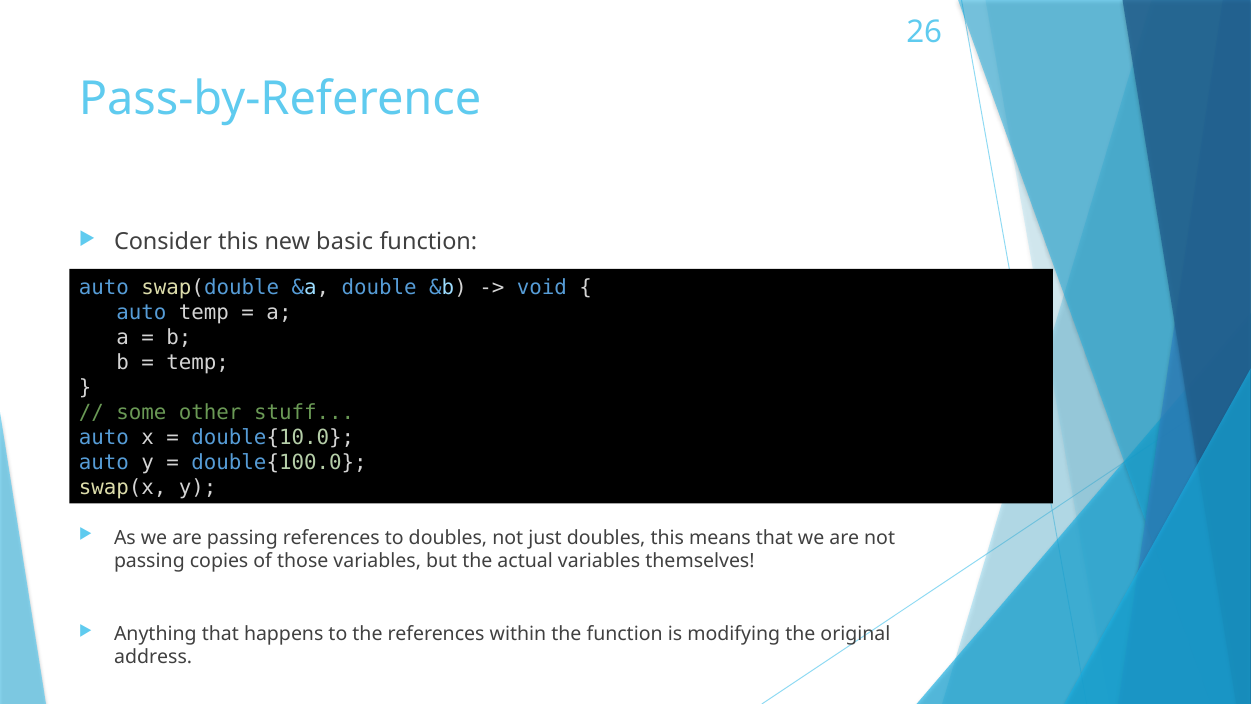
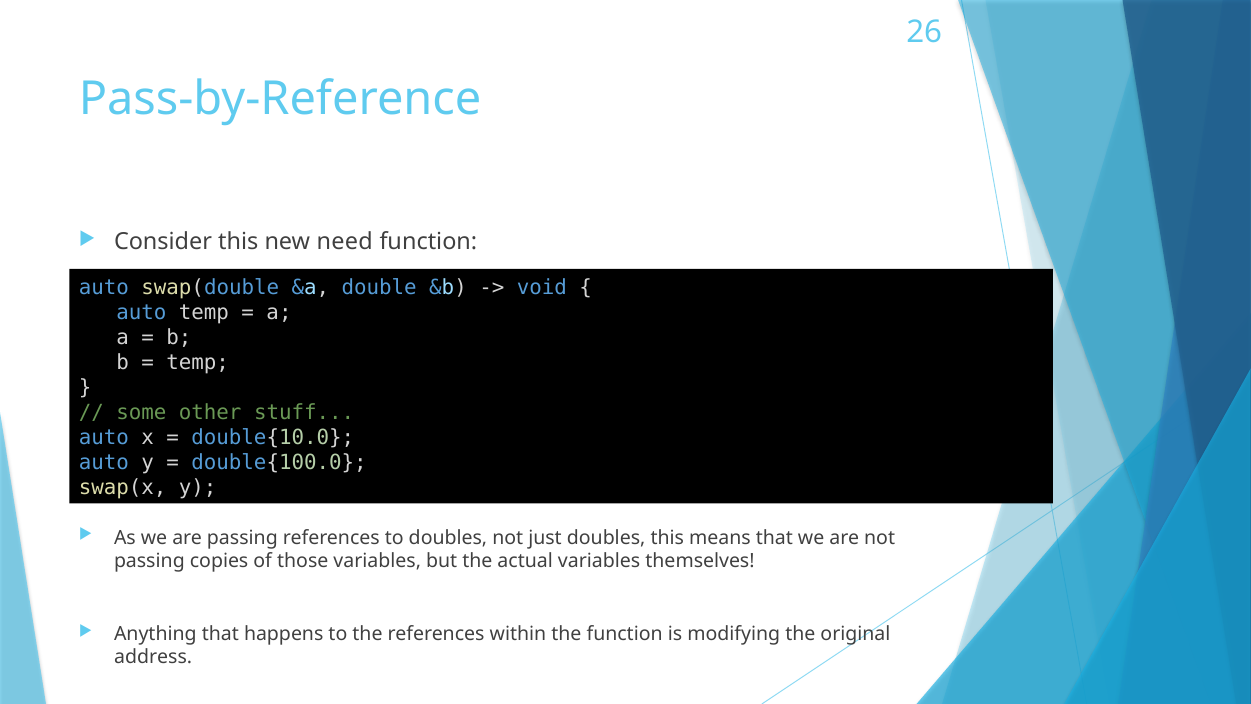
basic: basic -> need
